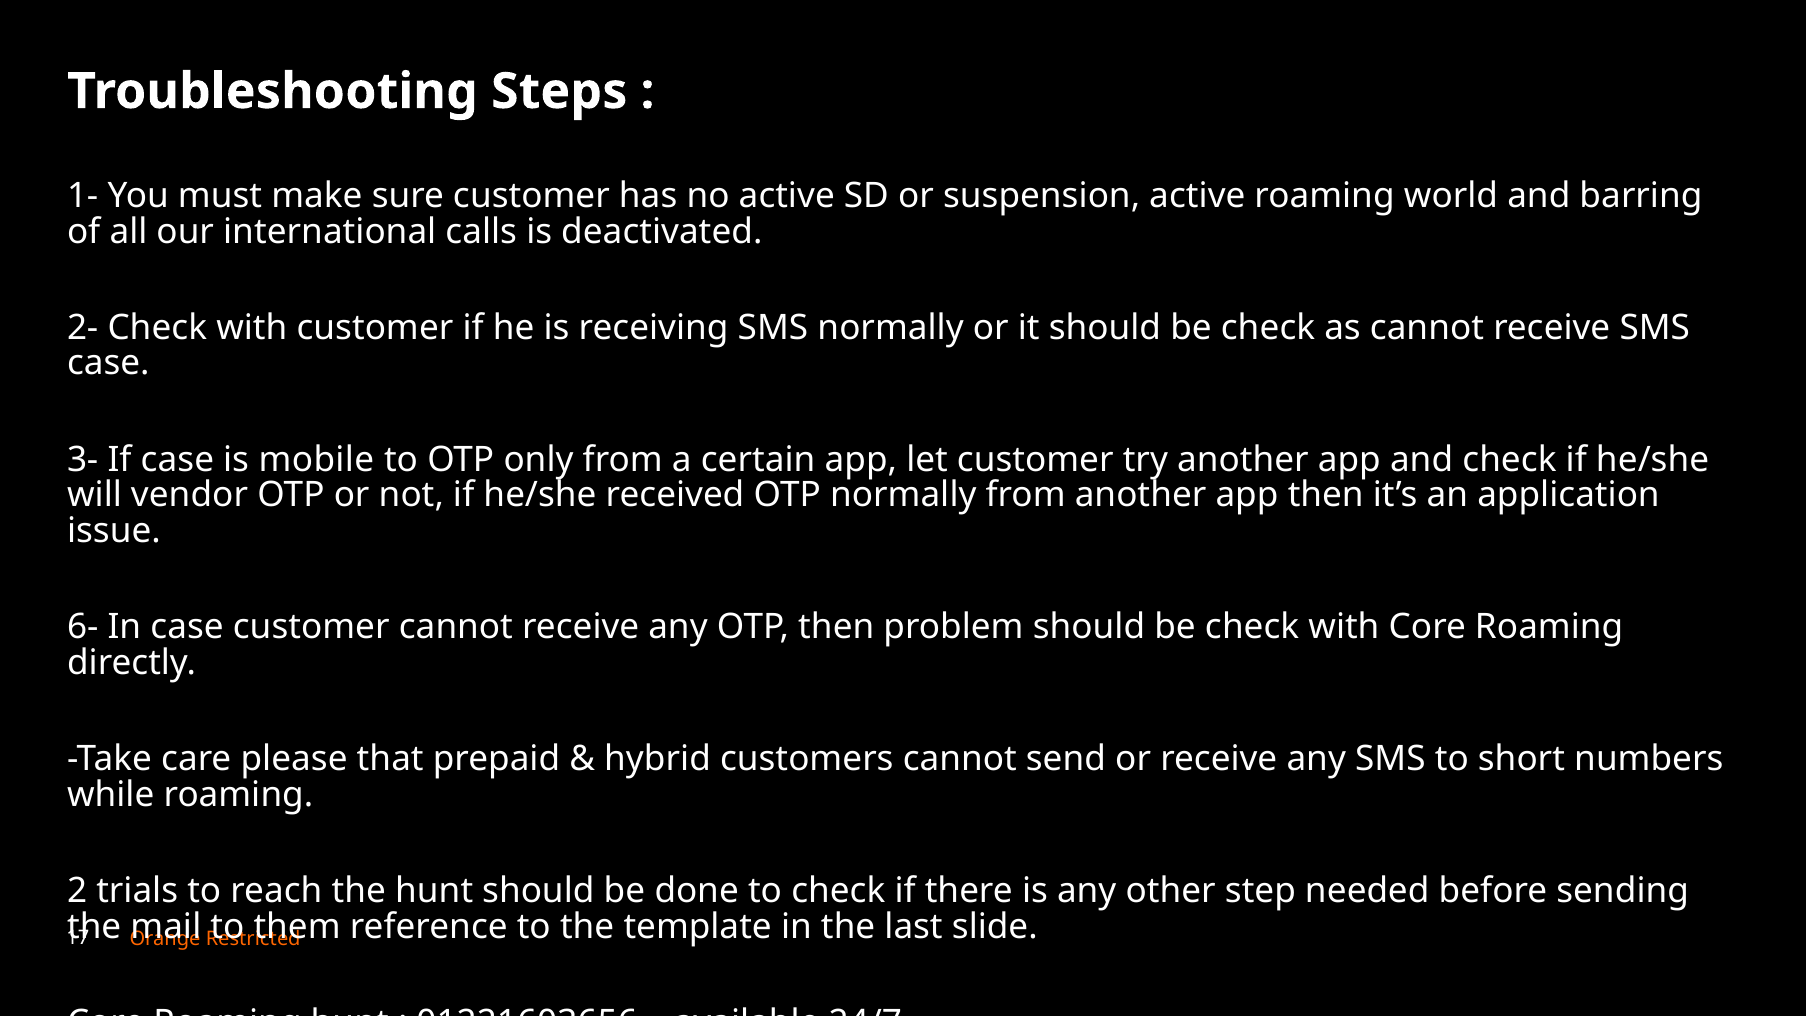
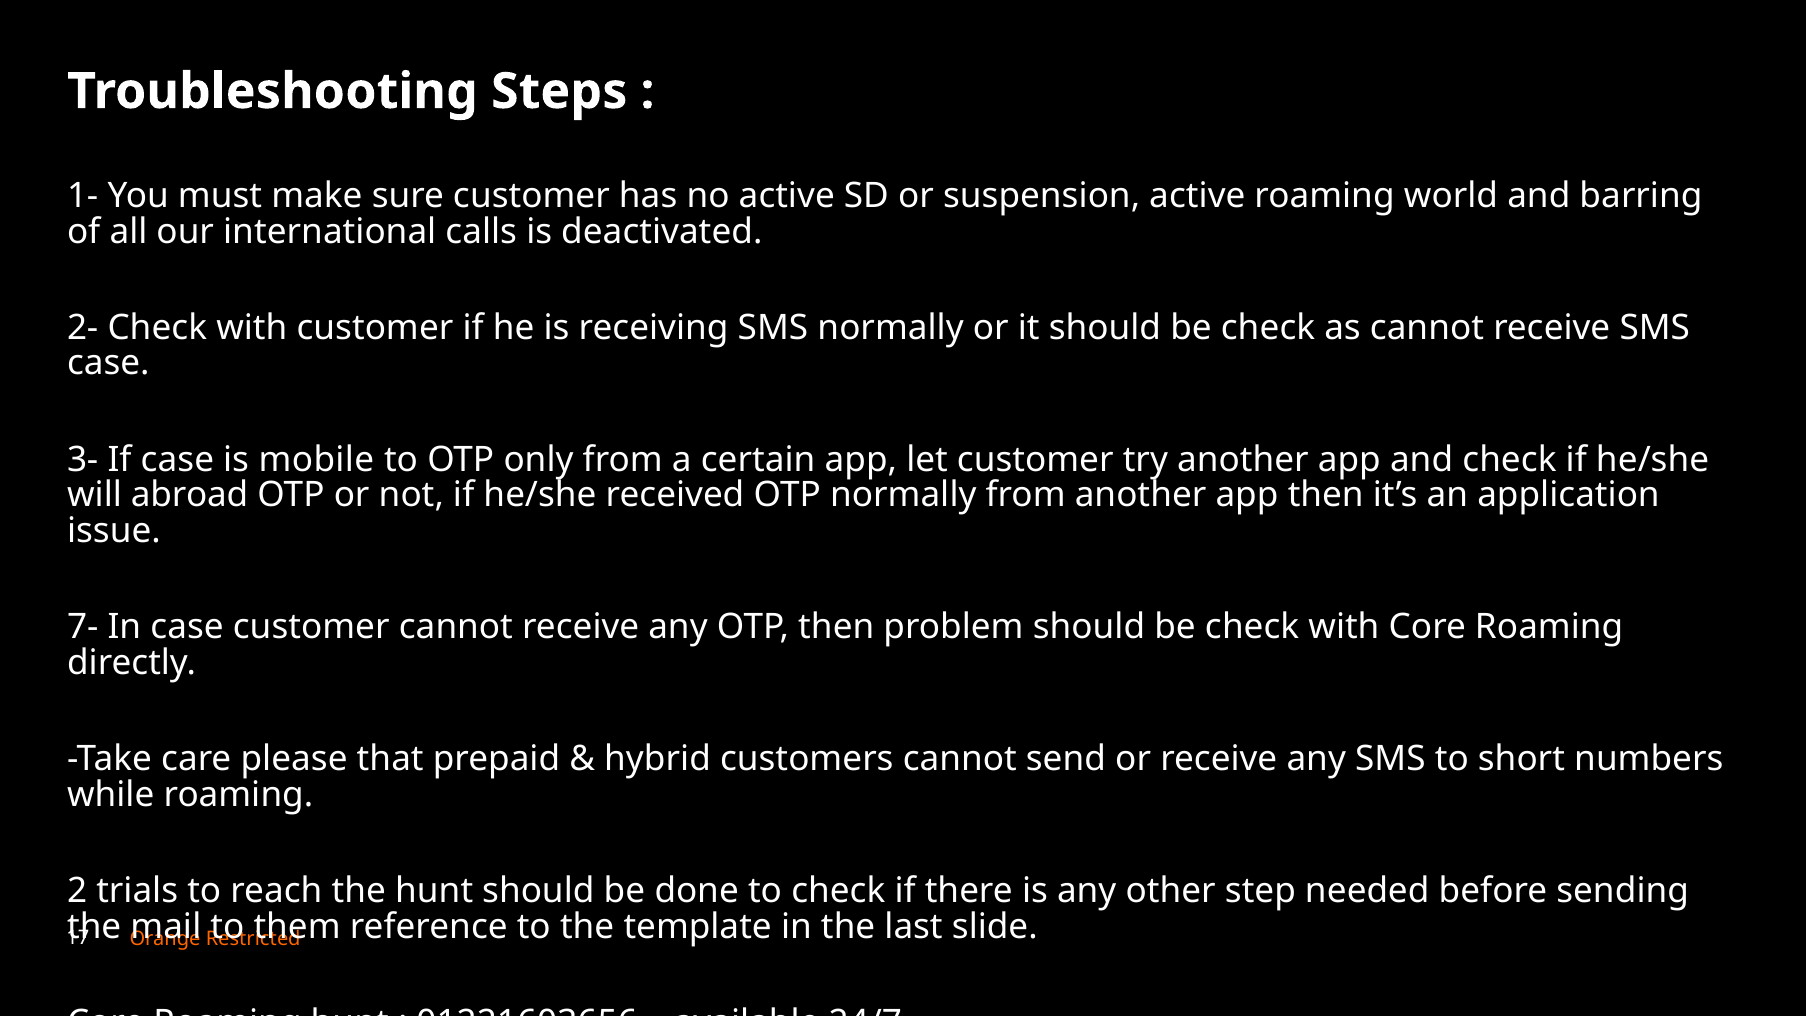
vendor: vendor -> abroad
6-: 6- -> 7-
